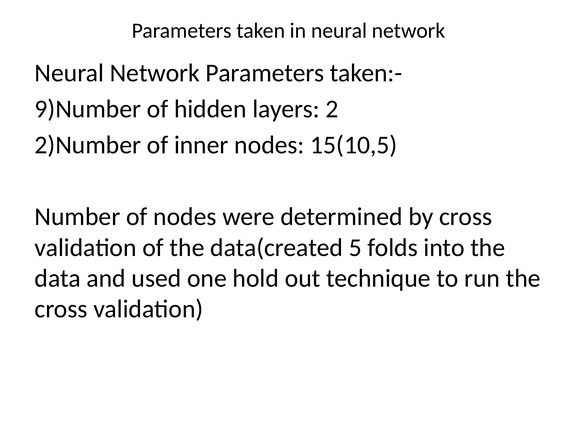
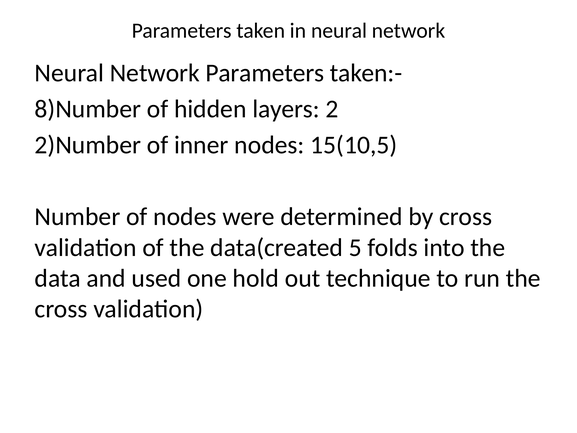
9)Number: 9)Number -> 8)Number
